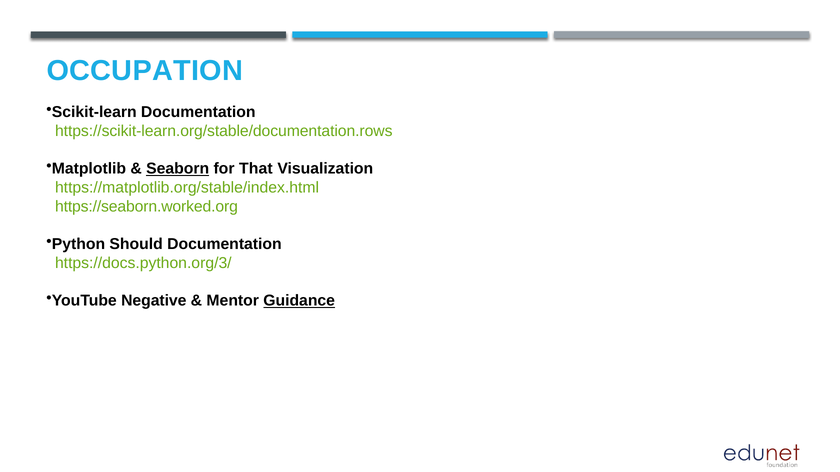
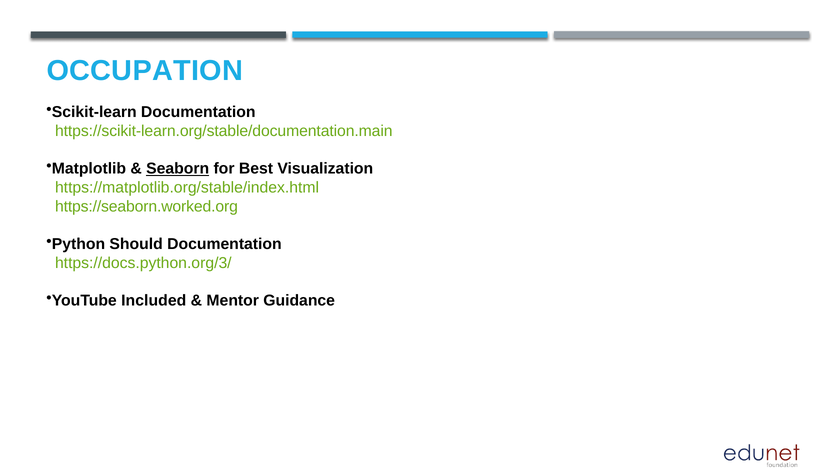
https://scikit-learn.org/stable/documentation.rows: https://scikit-learn.org/stable/documentation.rows -> https://scikit-learn.org/stable/documentation.main
That: That -> Best
Negative: Negative -> Included
Guidance underline: present -> none
